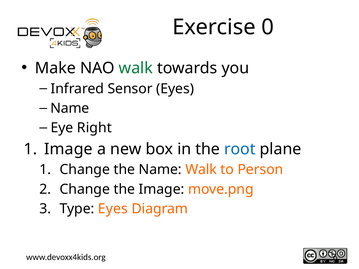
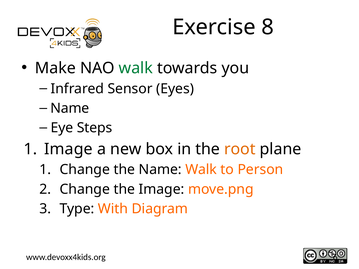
0: 0 -> 8
Right: Right -> Steps
root colour: blue -> orange
Type Eyes: Eyes -> With
